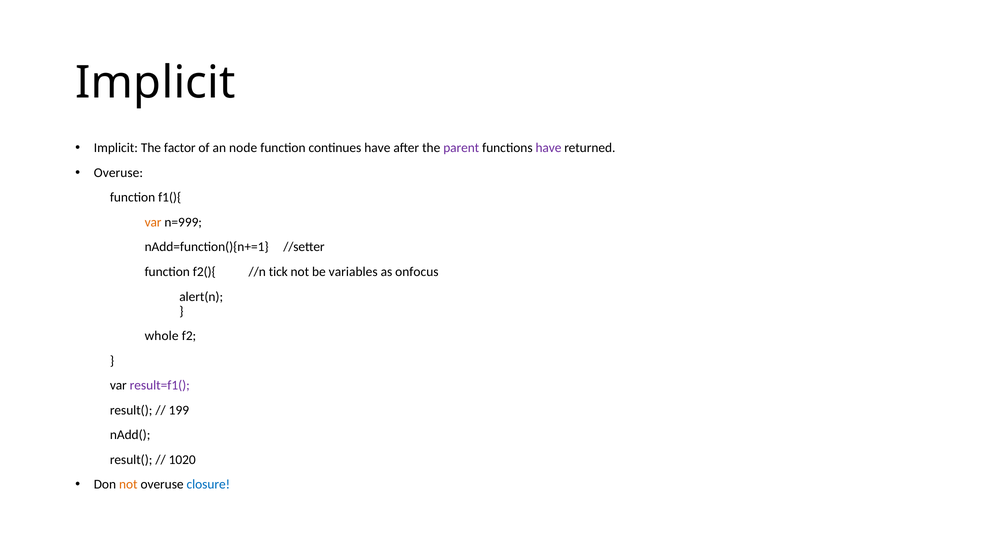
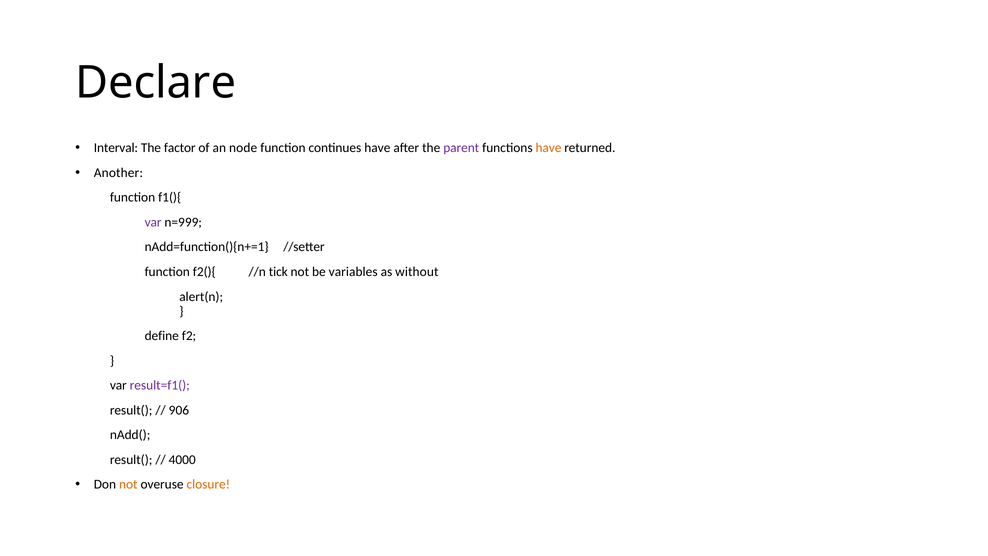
Implicit at (156, 83): Implicit -> Declare
Implicit at (116, 148): Implicit -> Interval
have at (548, 148) colour: purple -> orange
Overuse at (118, 173): Overuse -> Another
var at (153, 222) colour: orange -> purple
onfocus: onfocus -> without
whole: whole -> define
199: 199 -> 906
1020: 1020 -> 4000
closure colour: blue -> orange
